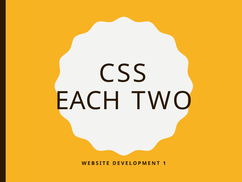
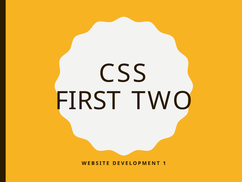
EACH: EACH -> FIRST
